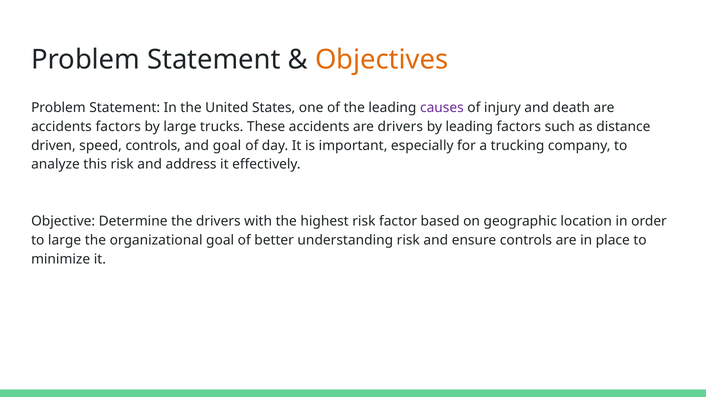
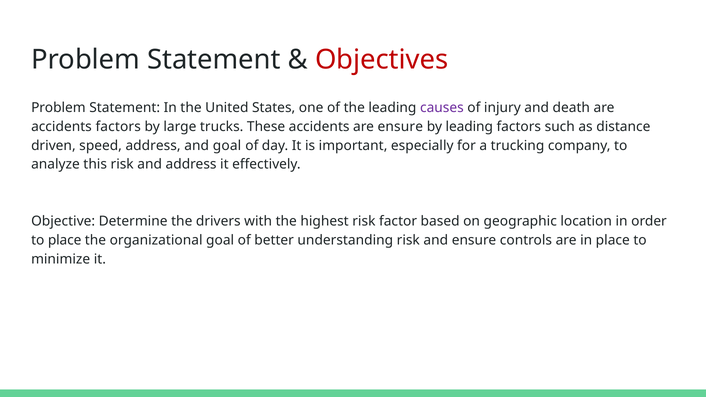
Objectives colour: orange -> red
are drivers: drivers -> ensure
speed controls: controls -> address
to large: large -> place
